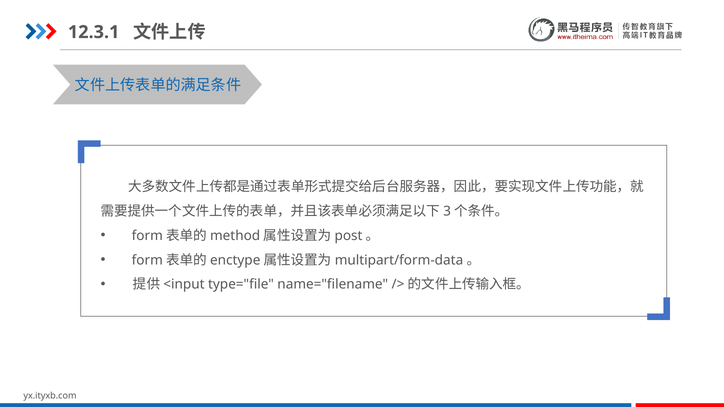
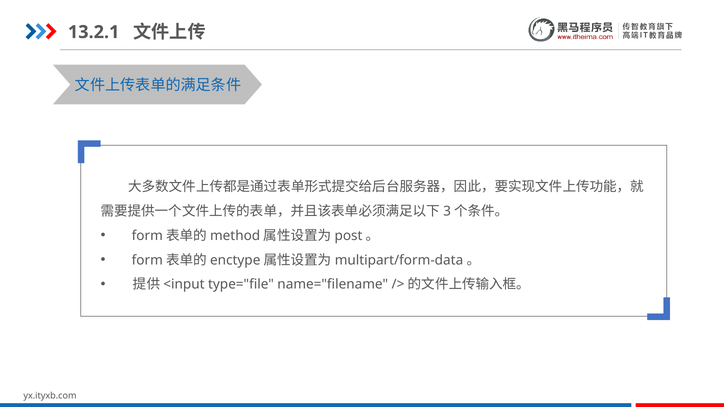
12.3.1: 12.3.1 -> 13.2.1
